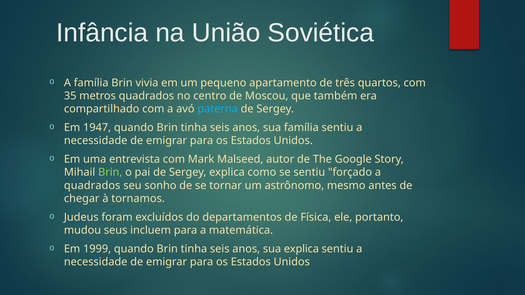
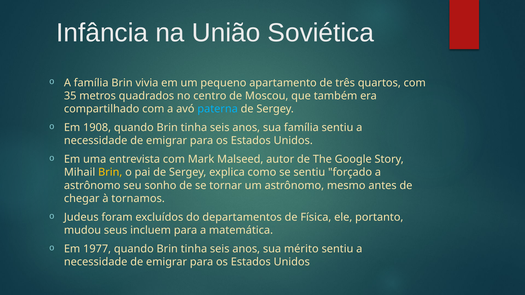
1947: 1947 -> 1908
Brin at (110, 173) colour: light green -> yellow
quadrados at (92, 186): quadrados -> astrônomo
1999: 1999 -> 1977
sua explica: explica -> mérito
